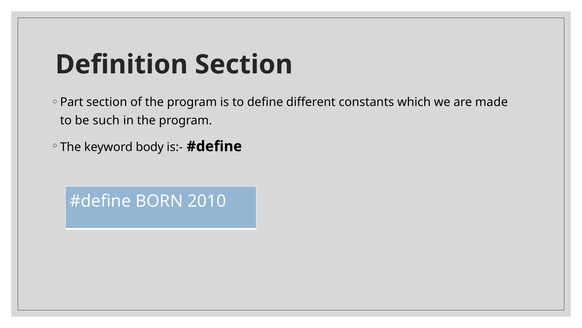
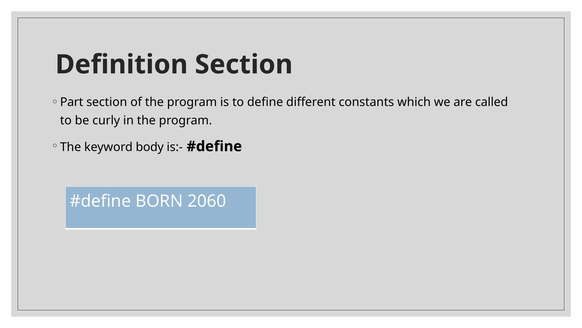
made: made -> called
such: such -> curly
2010: 2010 -> 2060
